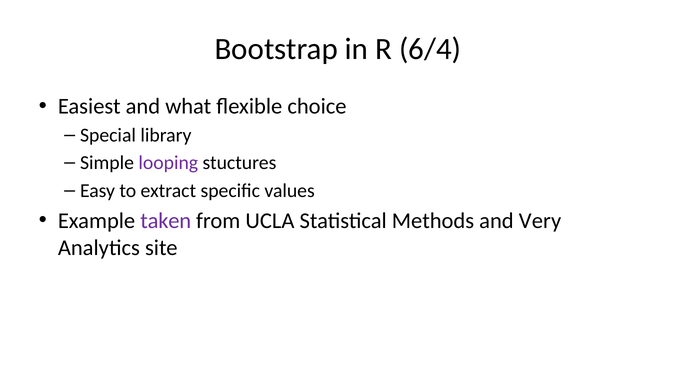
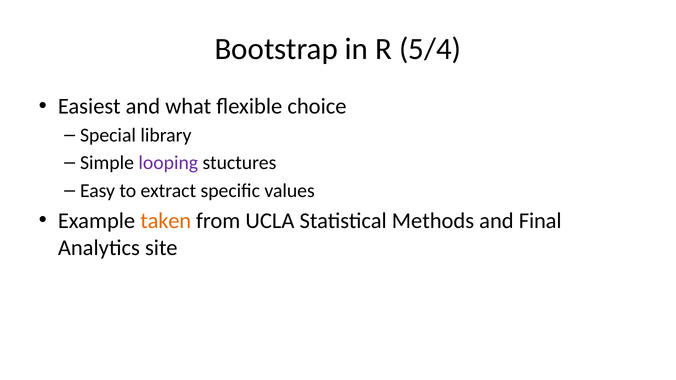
6/4: 6/4 -> 5/4
taken colour: purple -> orange
Very: Very -> Final
